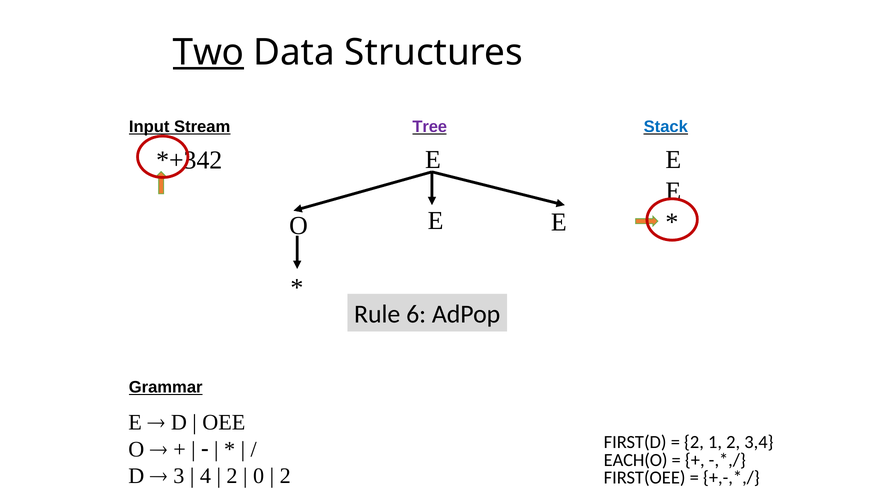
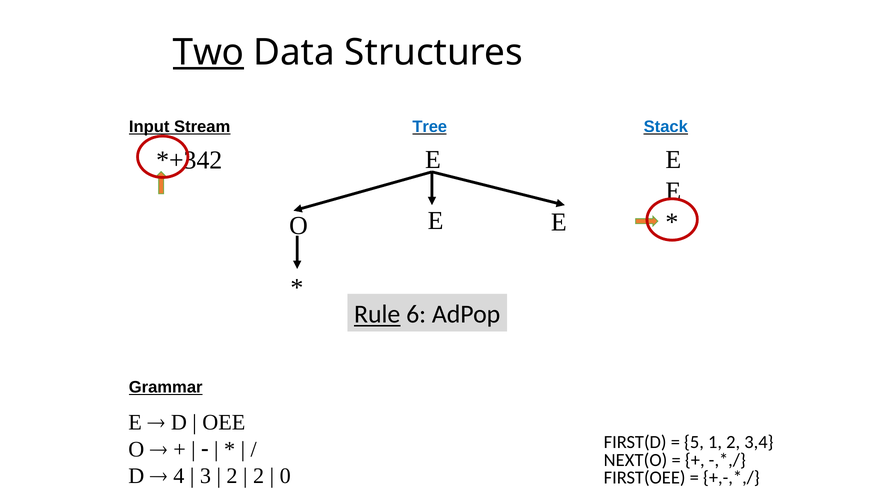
Tree colour: purple -> blue
Rule underline: none -> present
2 at (694, 442): 2 -> 5
EACH(O: EACH(O -> NEXT(O
3: 3 -> 4
4: 4 -> 3
0 at (259, 475): 0 -> 2
2 at (285, 475): 2 -> 0
